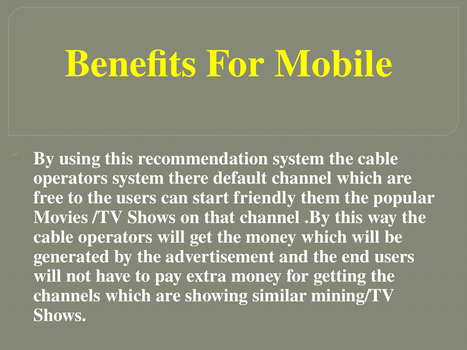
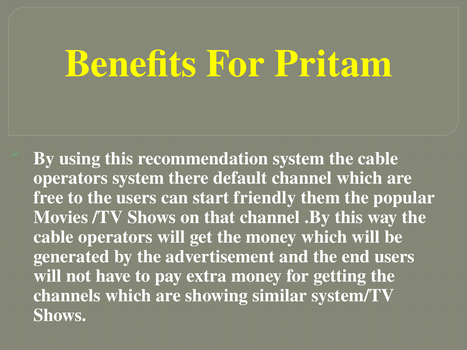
Mobile: Mobile -> Pritam
mining/TV: mining/TV -> system/TV
